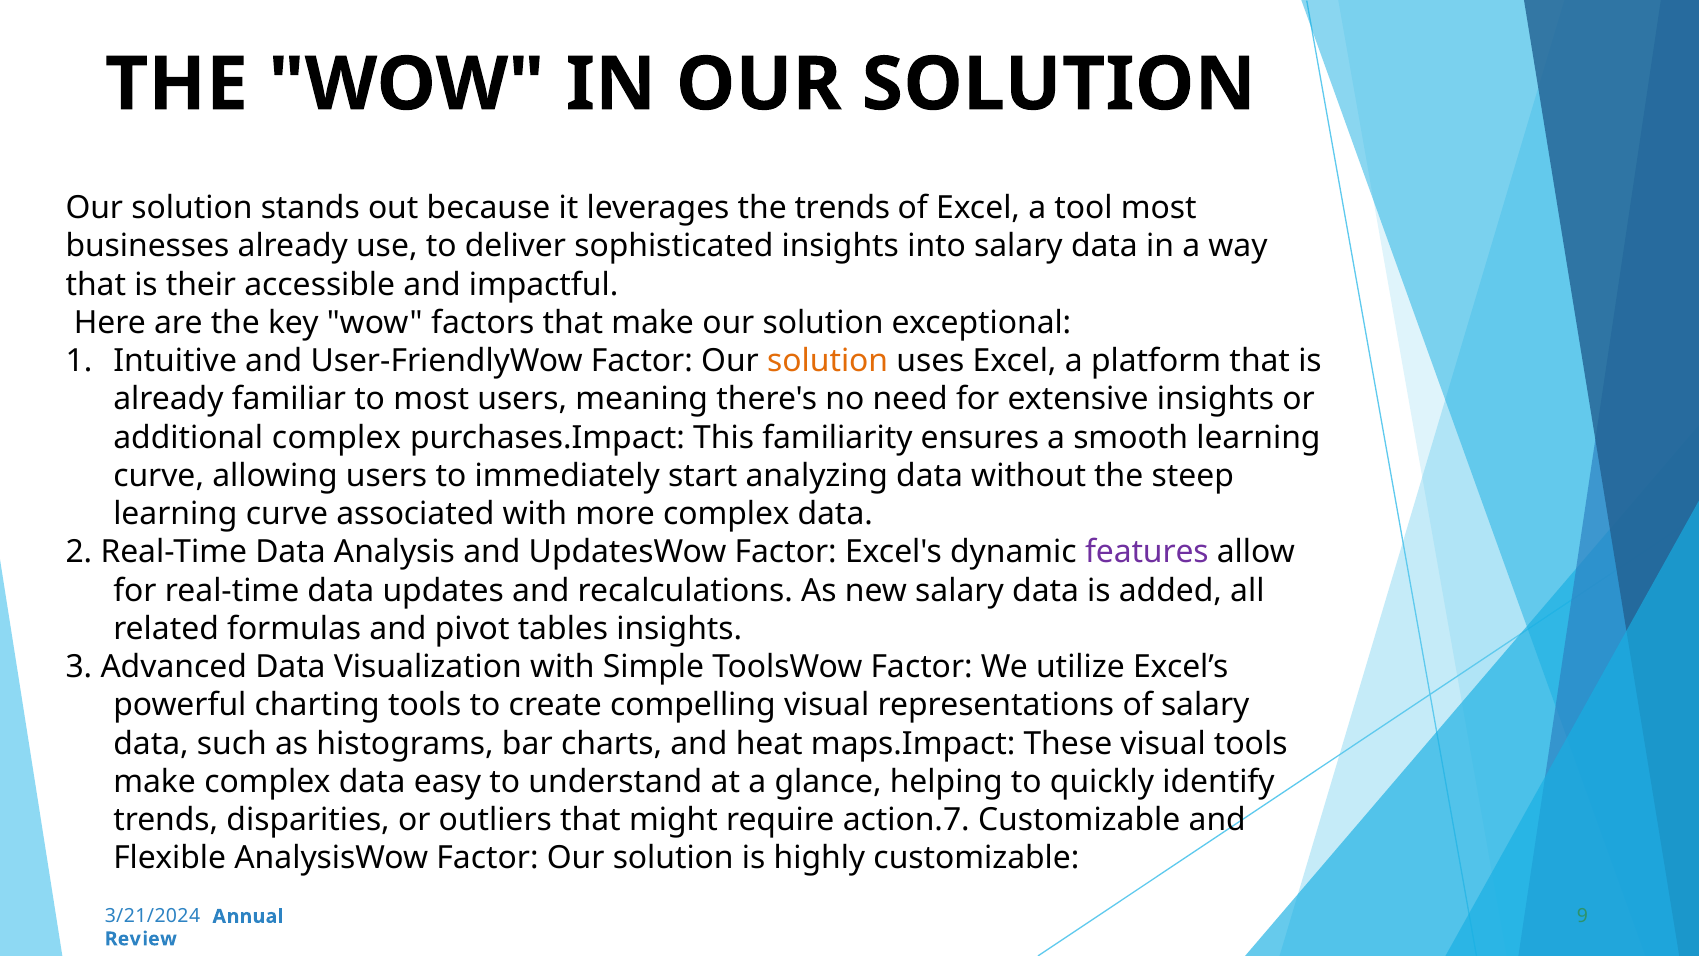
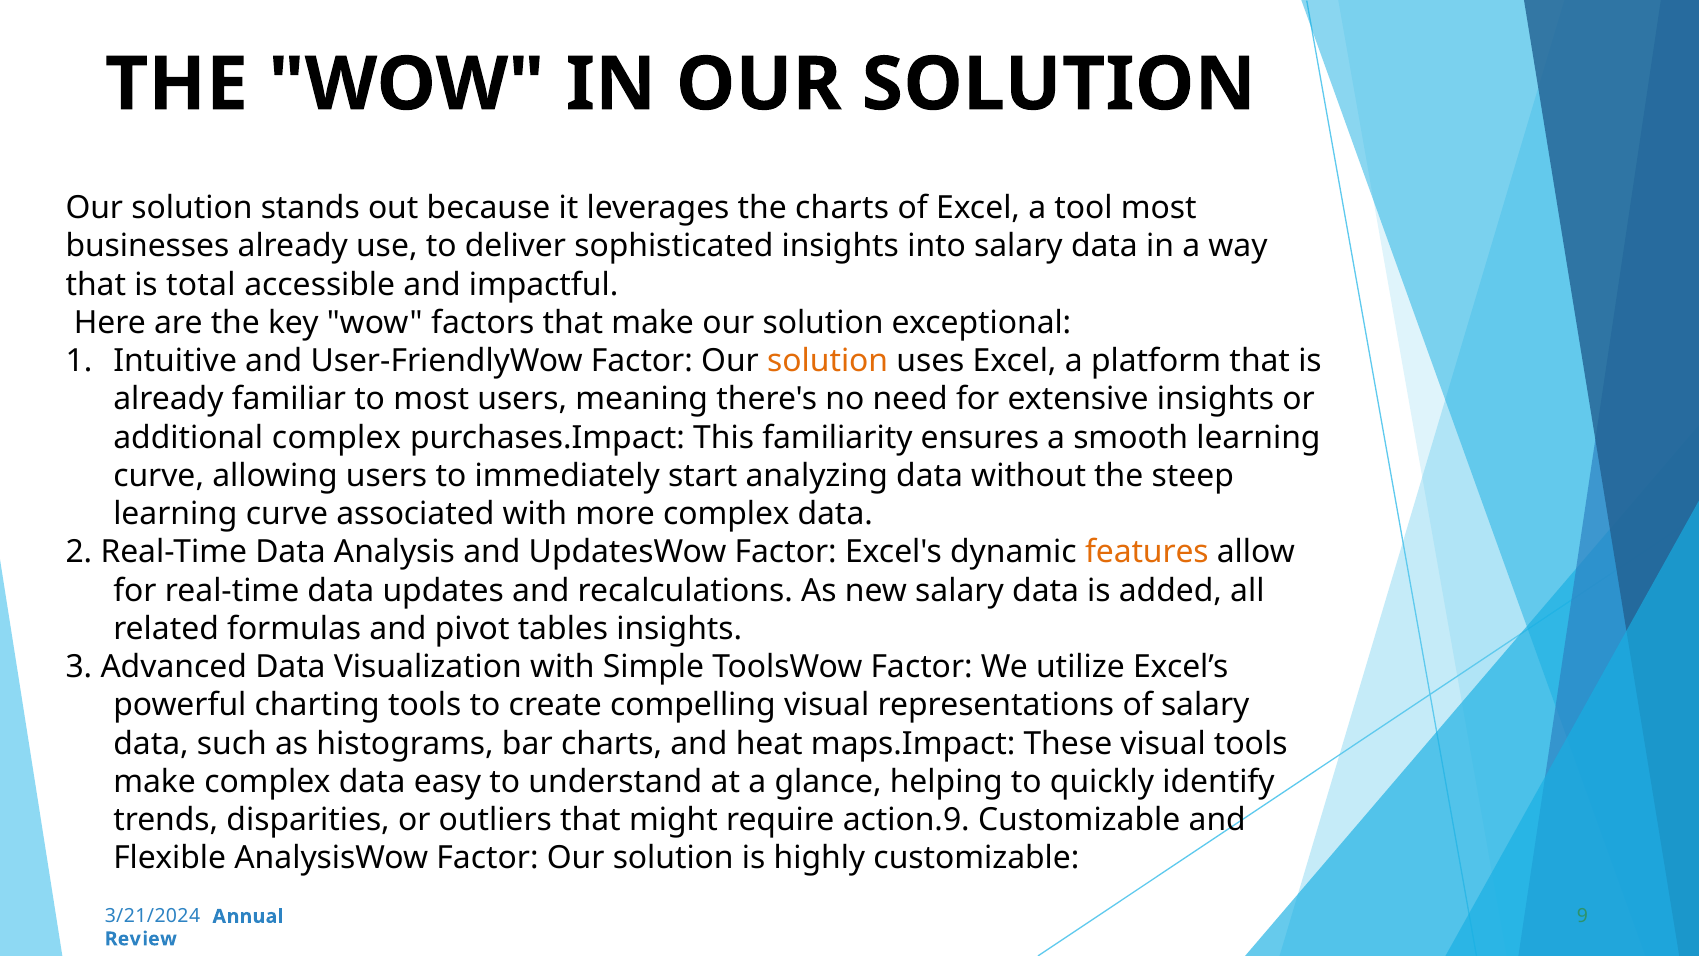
the trends: trends -> charts
their: their -> total
features colour: purple -> orange
action.7: action.7 -> action.9
